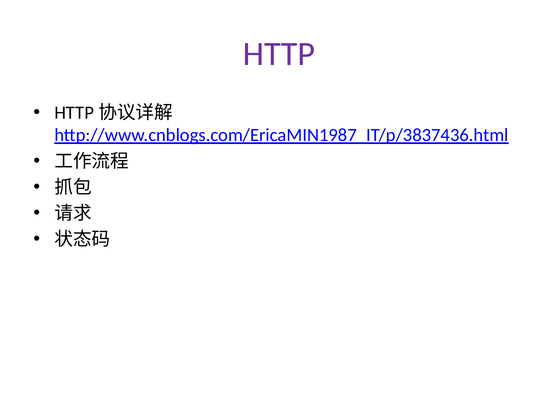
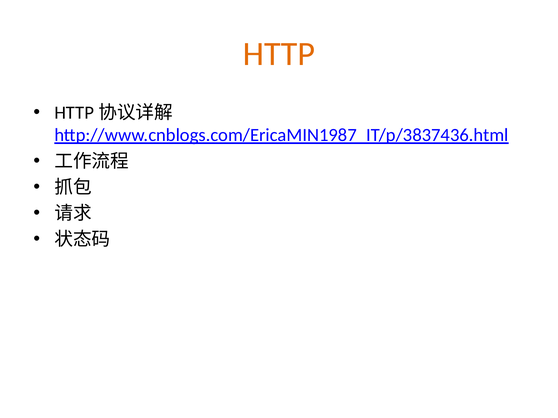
HTTP colour: purple -> orange
